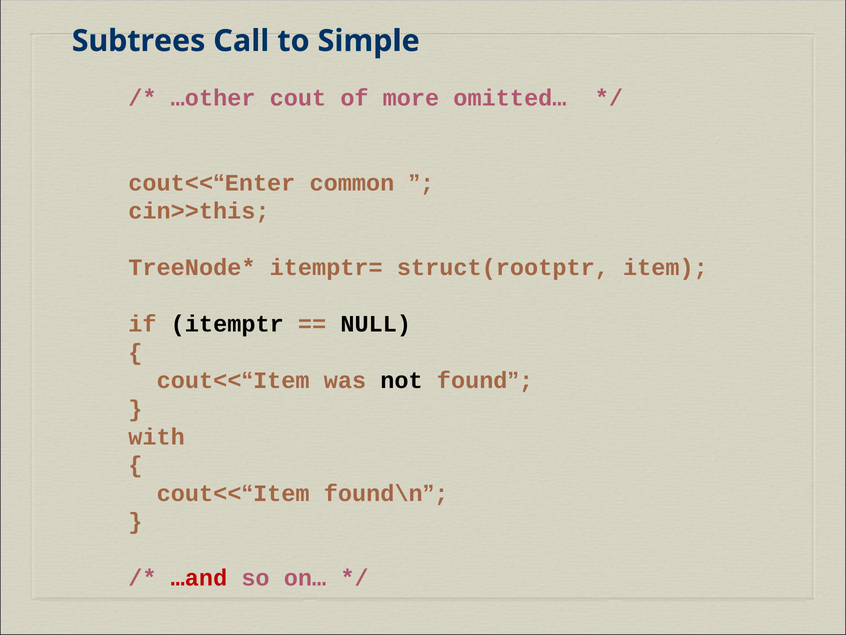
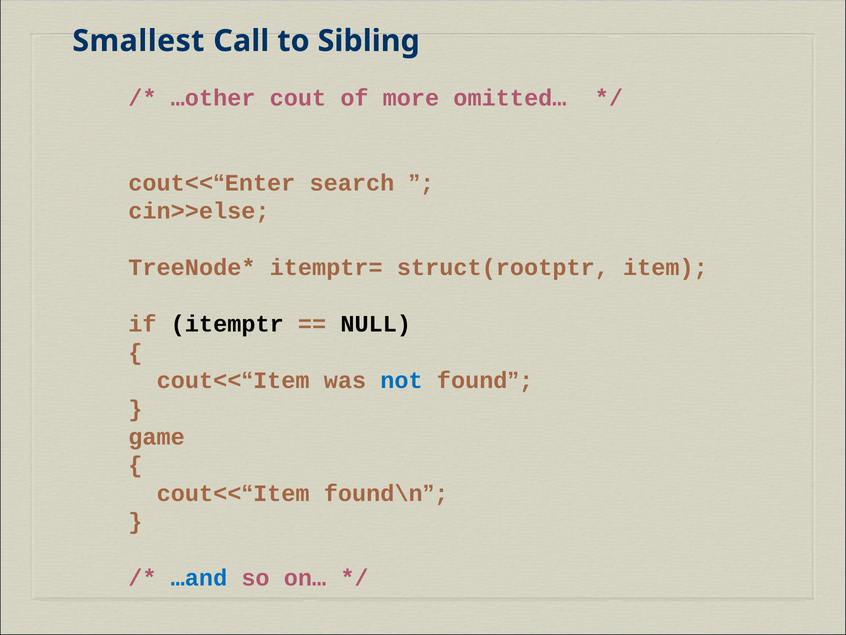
Subtrees: Subtrees -> Smallest
Simple: Simple -> Sibling
common: common -> search
cin>>this: cin>>this -> cin>>else
not colour: black -> blue
with: with -> game
…and colour: red -> blue
